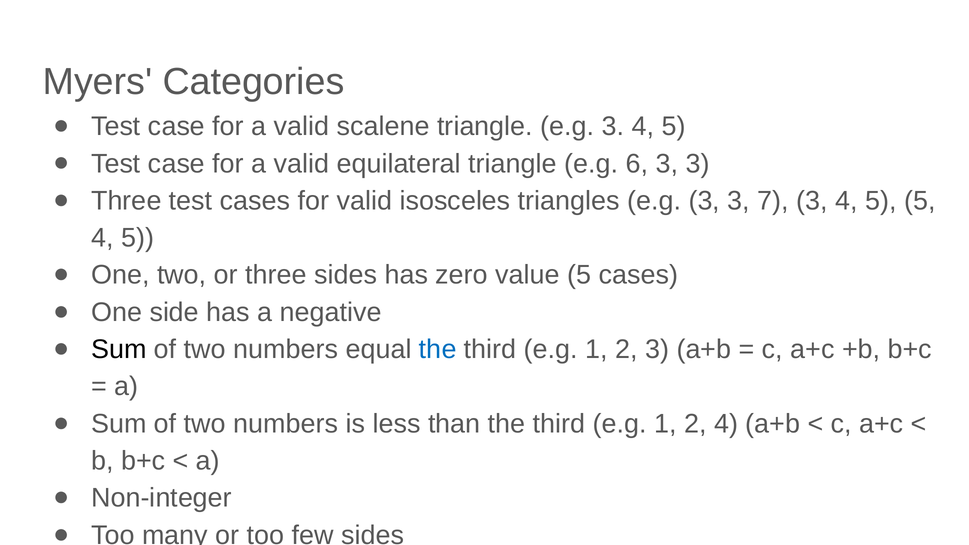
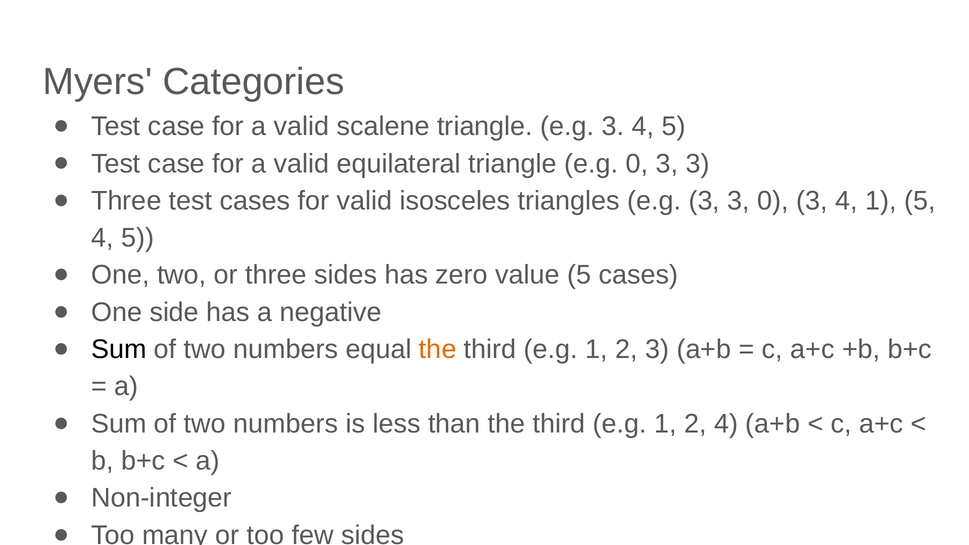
e.g 6: 6 -> 0
3 7: 7 -> 0
5 at (881, 201): 5 -> 1
the at (438, 349) colour: blue -> orange
